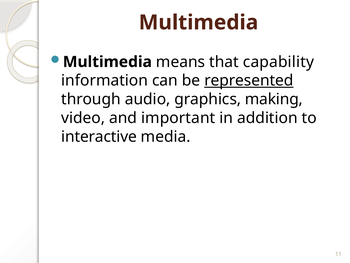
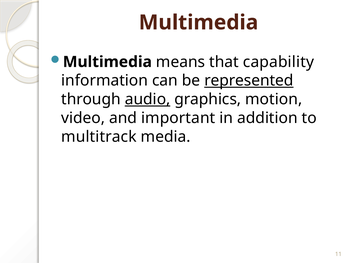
audio underline: none -> present
making: making -> motion
interactive: interactive -> multitrack
